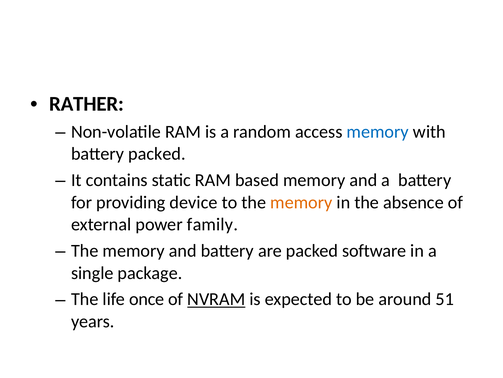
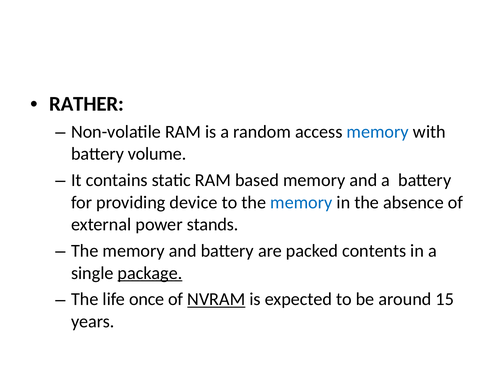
battery packed: packed -> volume
memory at (301, 202) colour: orange -> blue
family: family -> stands
software: software -> contents
package underline: none -> present
51: 51 -> 15
